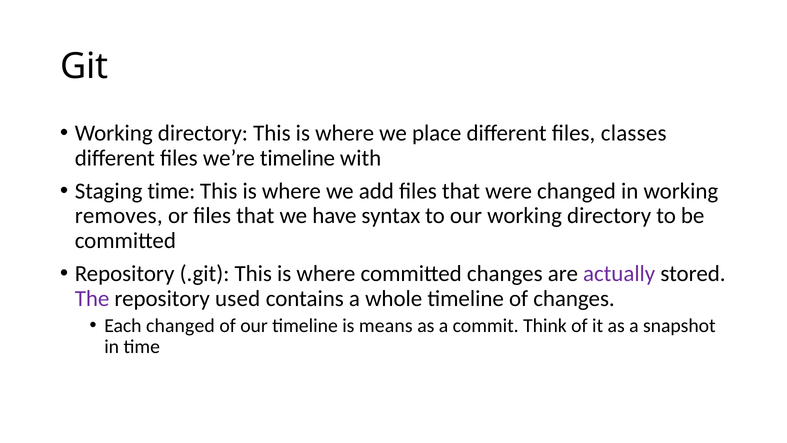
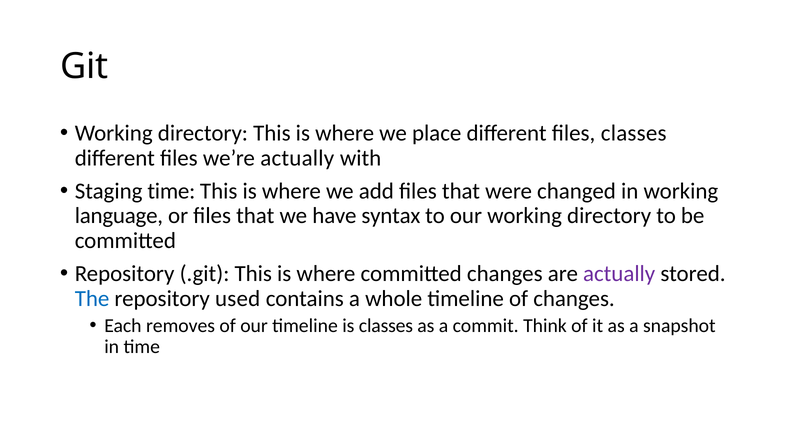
we’re timeline: timeline -> actually
removes: removes -> language
The colour: purple -> blue
Each changed: changed -> removes
is means: means -> classes
